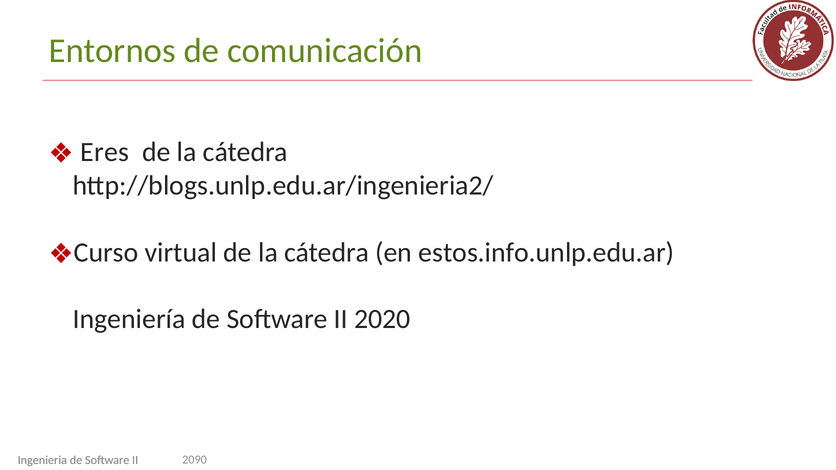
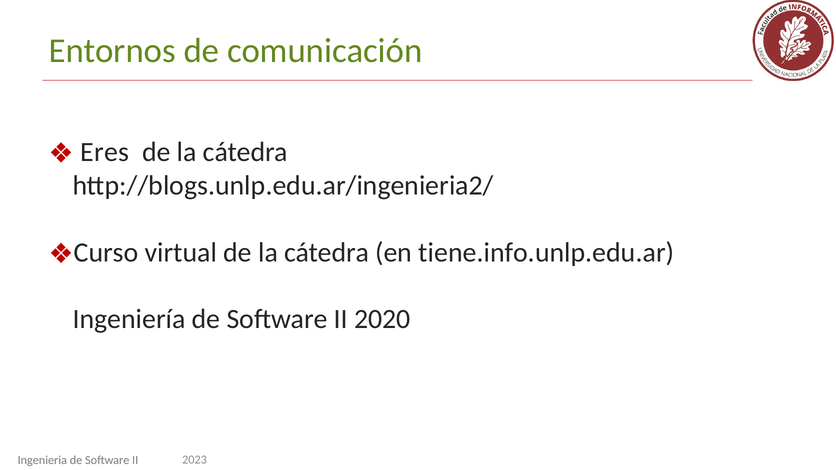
estos.info.unlp.edu.ar: estos.info.unlp.edu.ar -> tiene.info.unlp.edu.ar
2090: 2090 -> 2023
